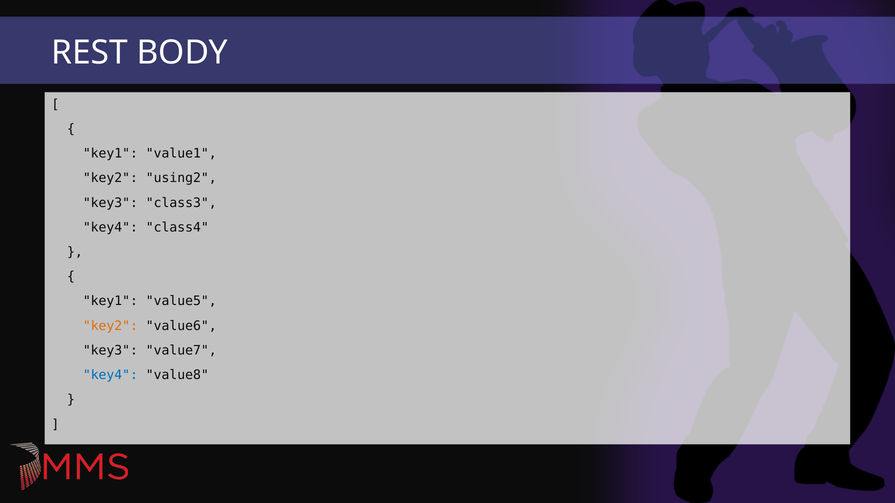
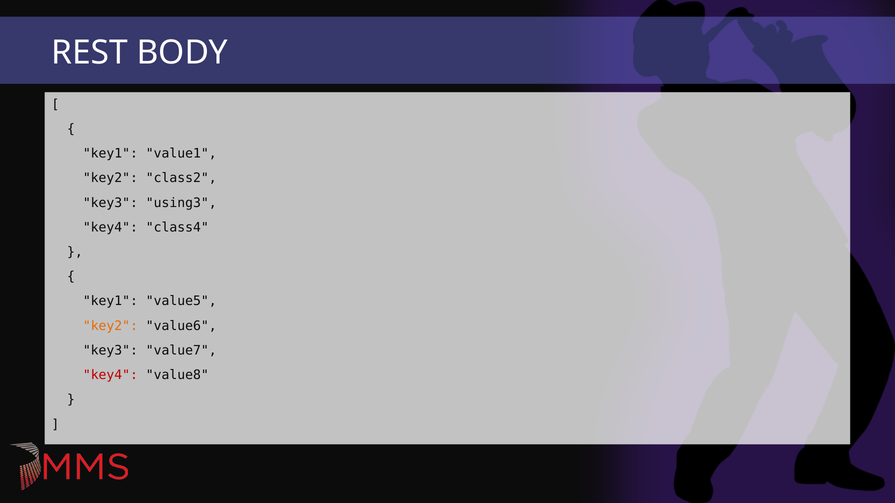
using2: using2 -> class2
class3: class3 -> using3
key4 at (110, 375) colour: blue -> red
